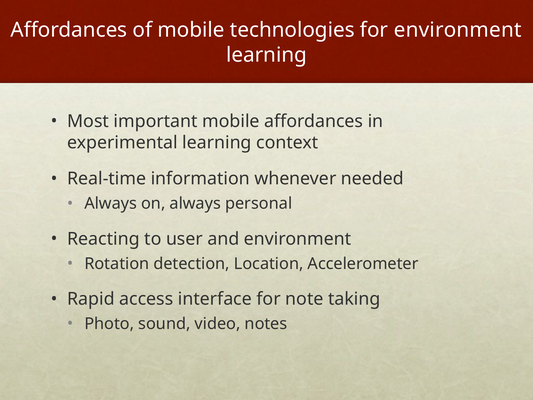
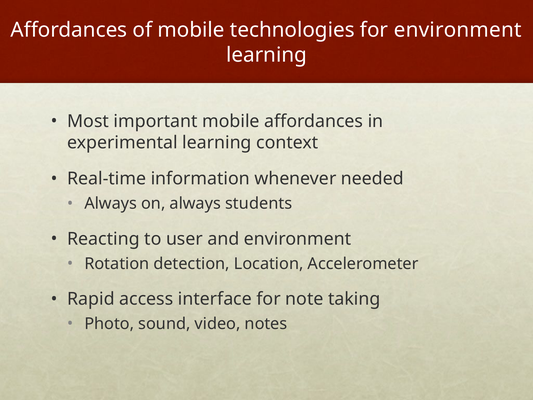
personal: personal -> students
